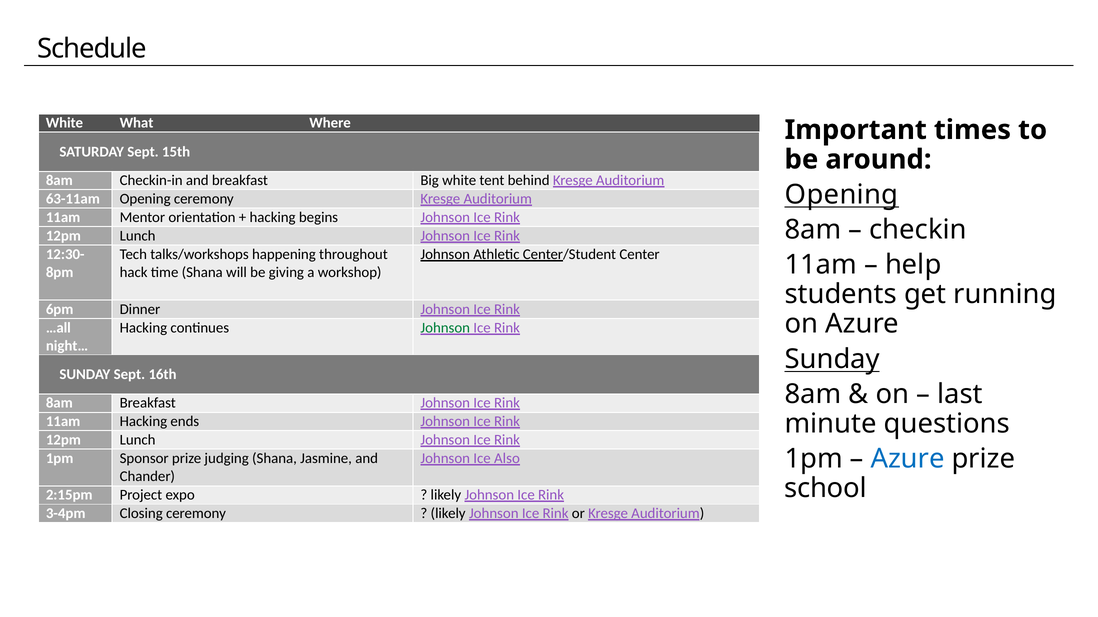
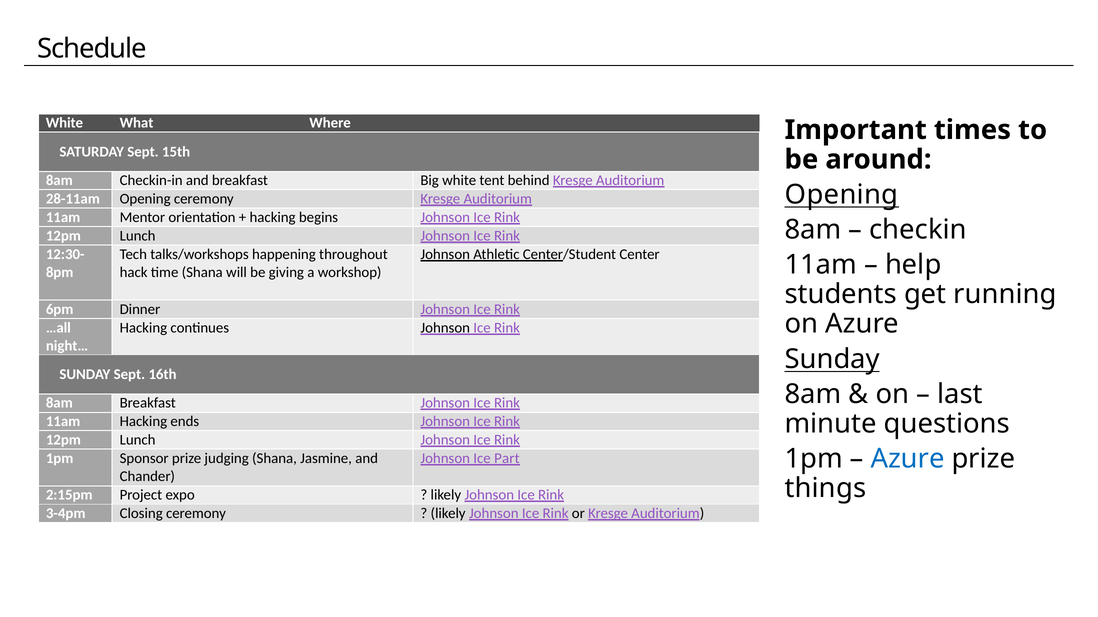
63-11am: 63-11am -> 28-11am
Johnson at (445, 328) colour: green -> black
Also: Also -> Part
school: school -> things
